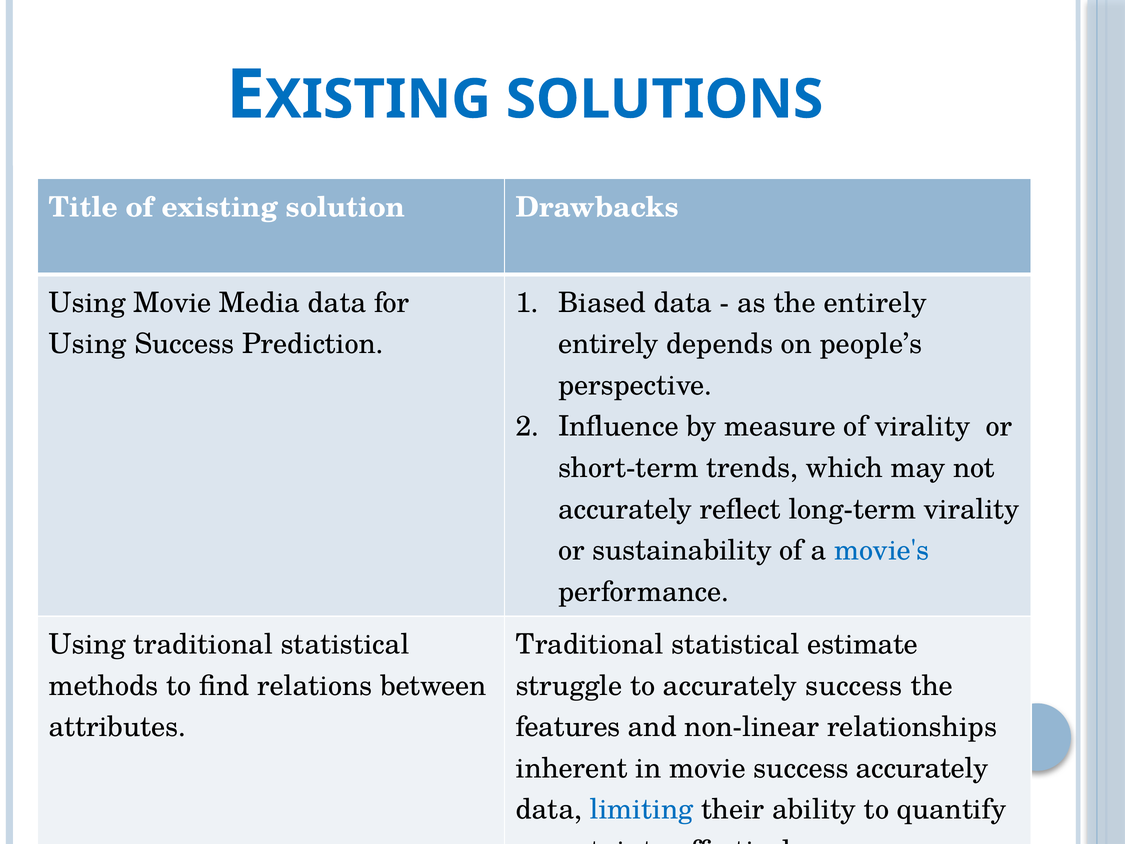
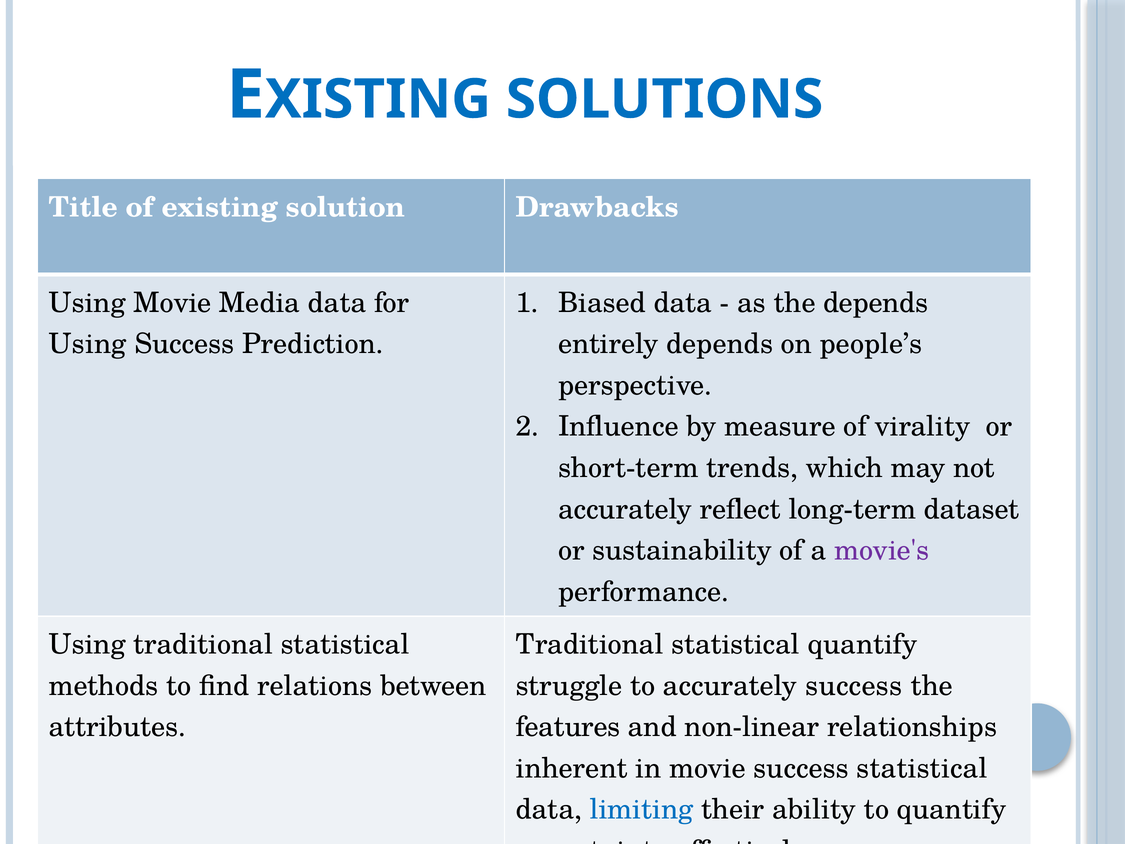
the entirely: entirely -> depends
long-term virality: virality -> dataset
movie's colour: blue -> purple
statistical estimate: estimate -> quantify
success accurately: accurately -> statistical
